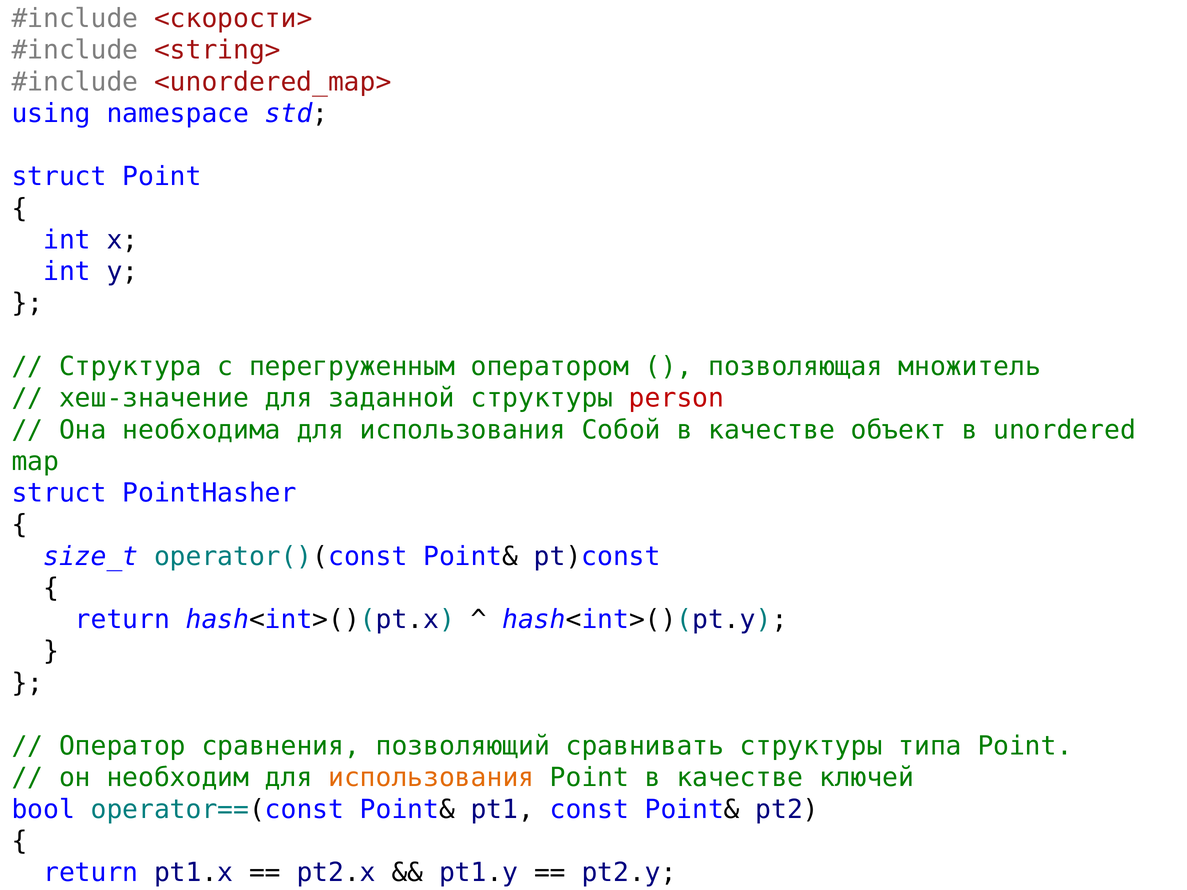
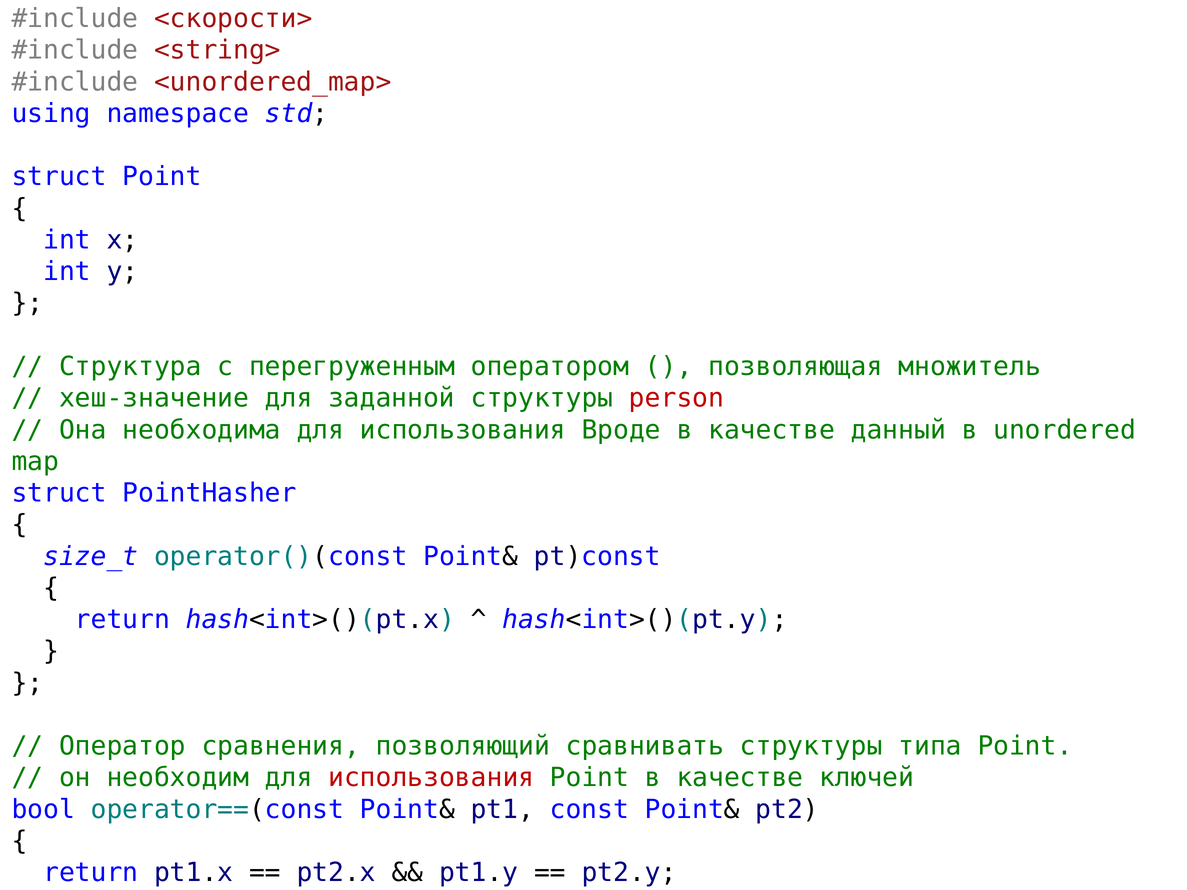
Собой: Собой -> Вроде
объект: объект -> данный
использования at (431, 778) colour: orange -> red
